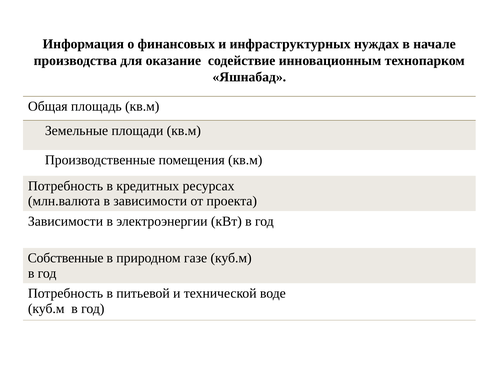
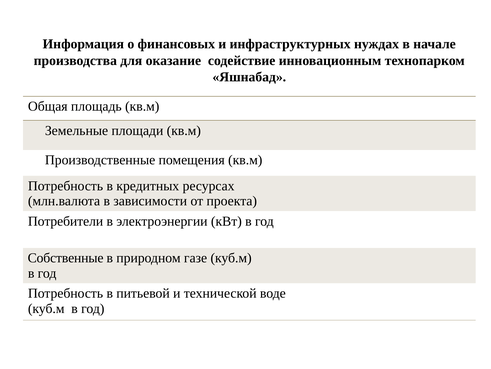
Зависимости at (65, 221): Зависимости -> Потребители
